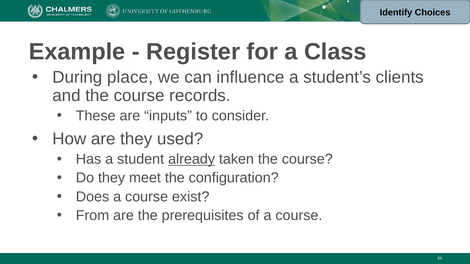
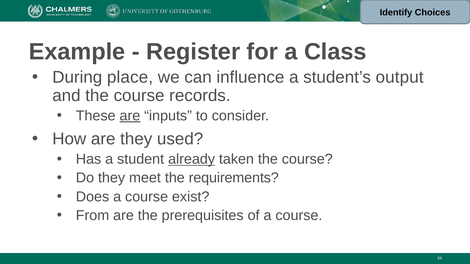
clients: clients -> output
are at (130, 116) underline: none -> present
configuration: configuration -> requirements
